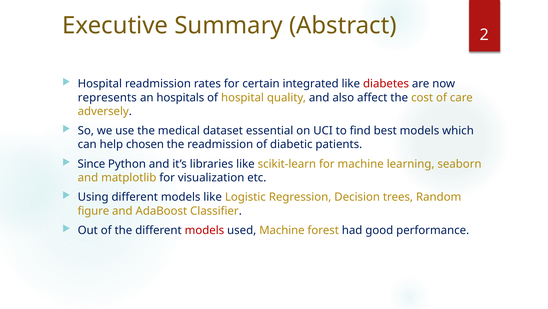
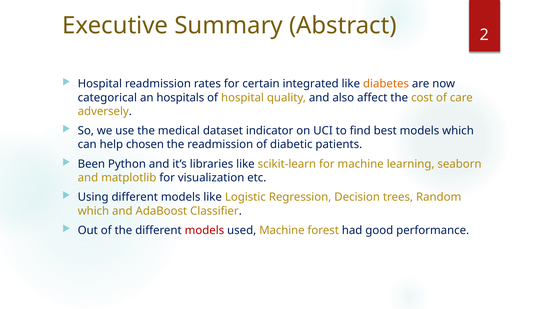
diabetes colour: red -> orange
represents: represents -> categorical
essential: essential -> indicator
Since: Since -> Been
figure at (93, 210): figure -> which
